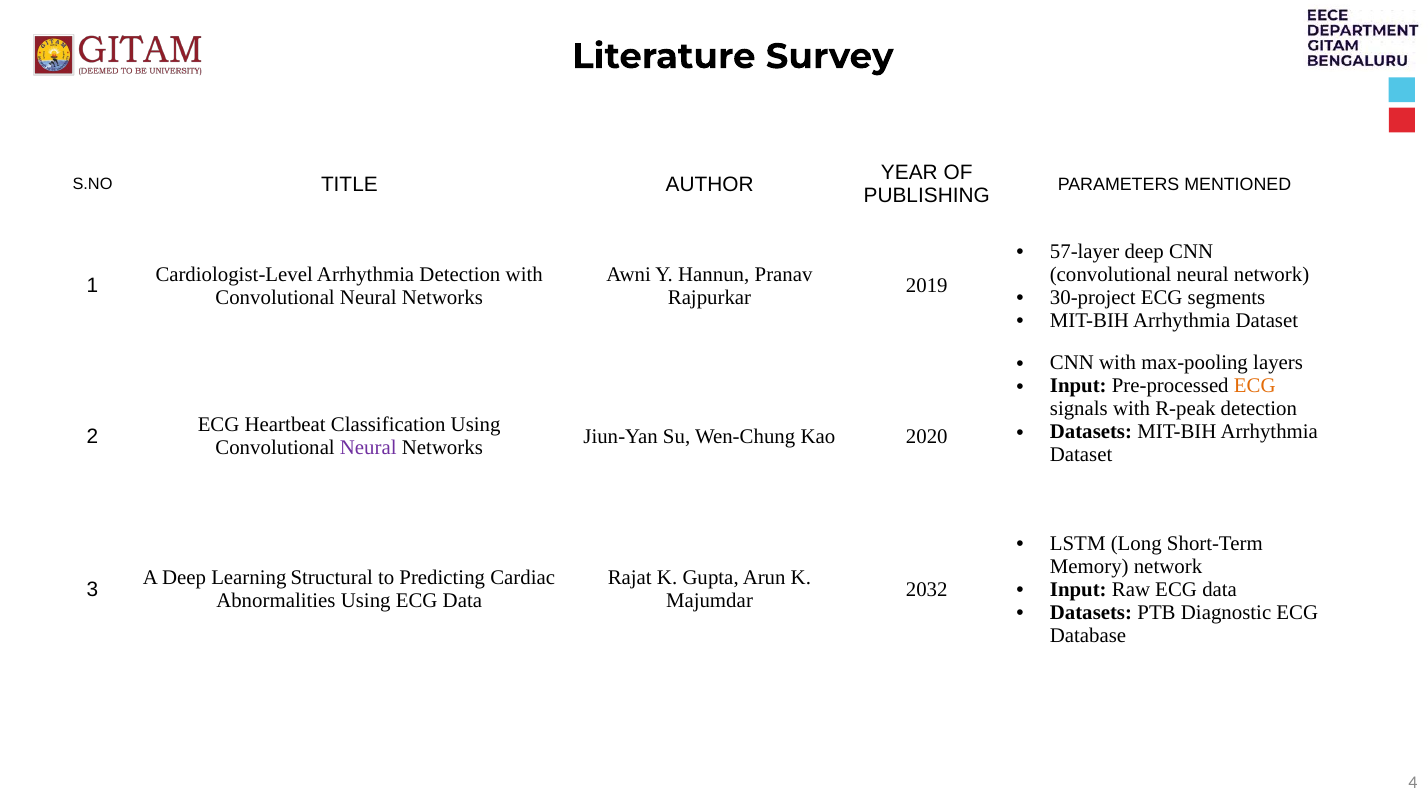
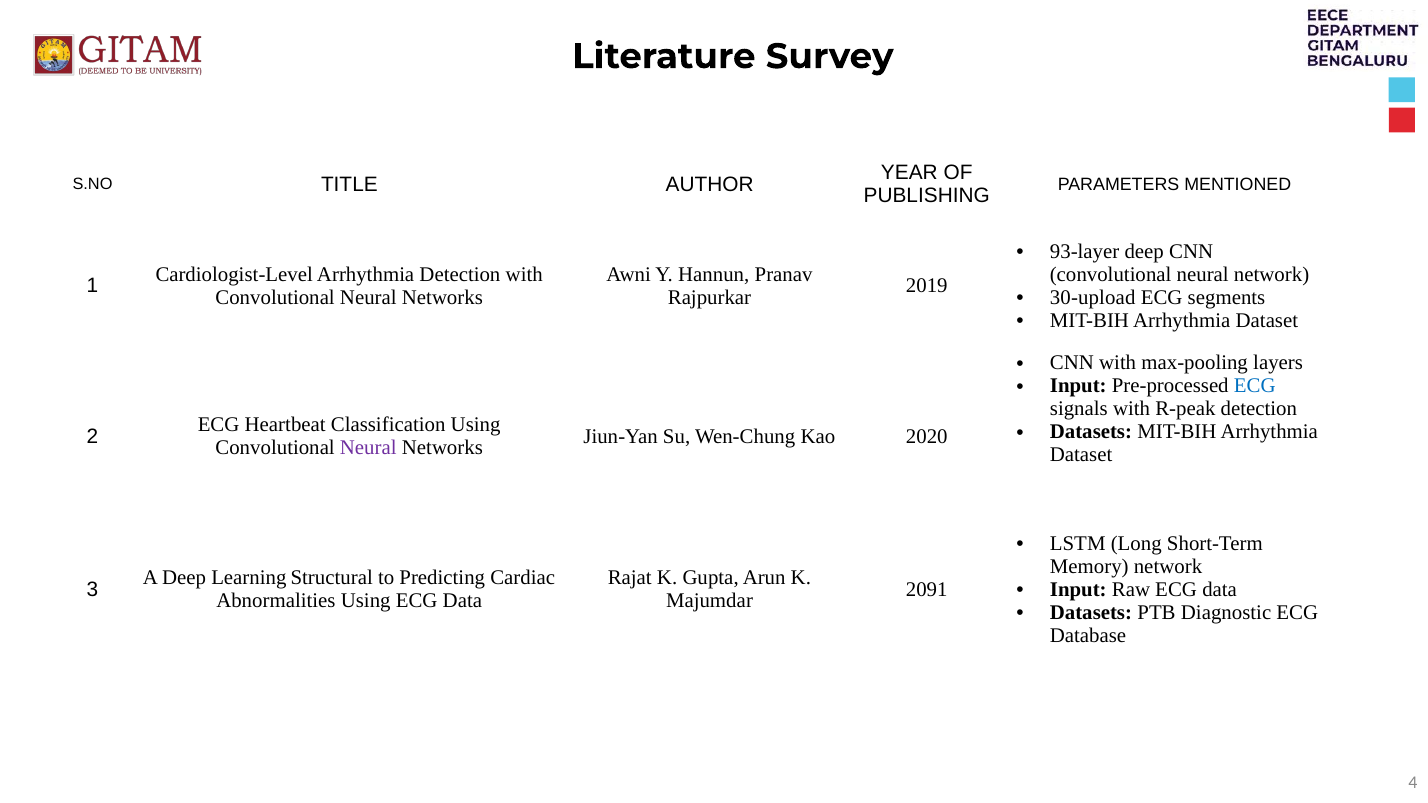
57-layer: 57-layer -> 93-layer
30-project: 30-project -> 30-upload
ECG at (1255, 386) colour: orange -> blue
2032: 2032 -> 2091
